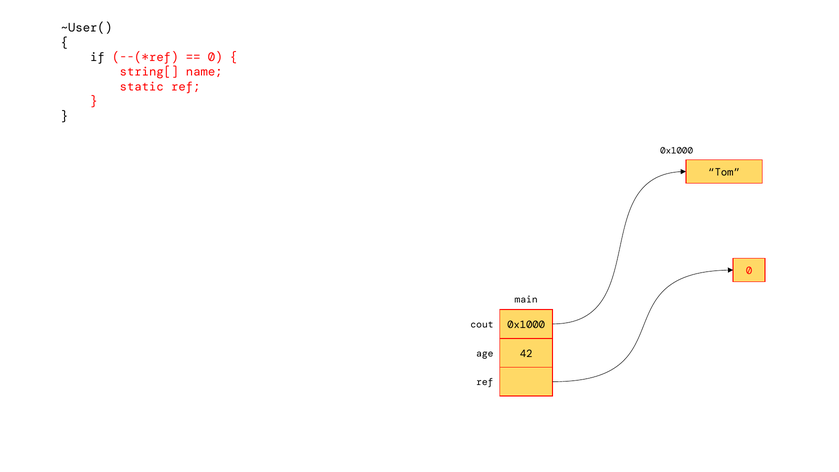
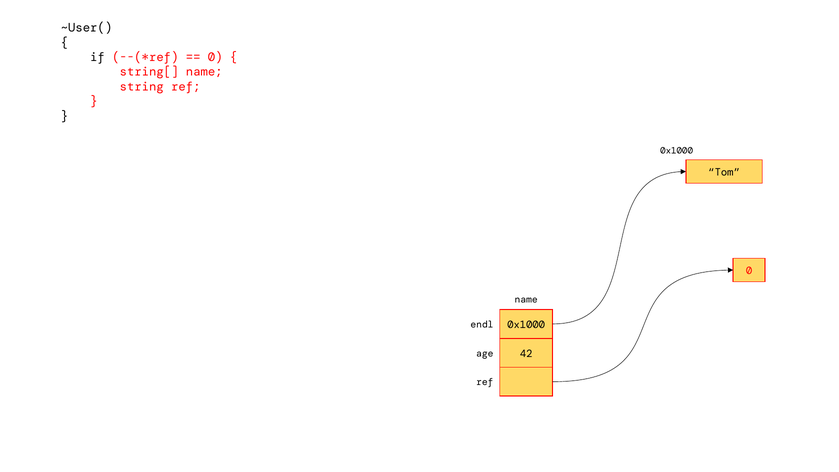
static: static -> string
main at (526, 300): main -> name
cout: cout -> endl
